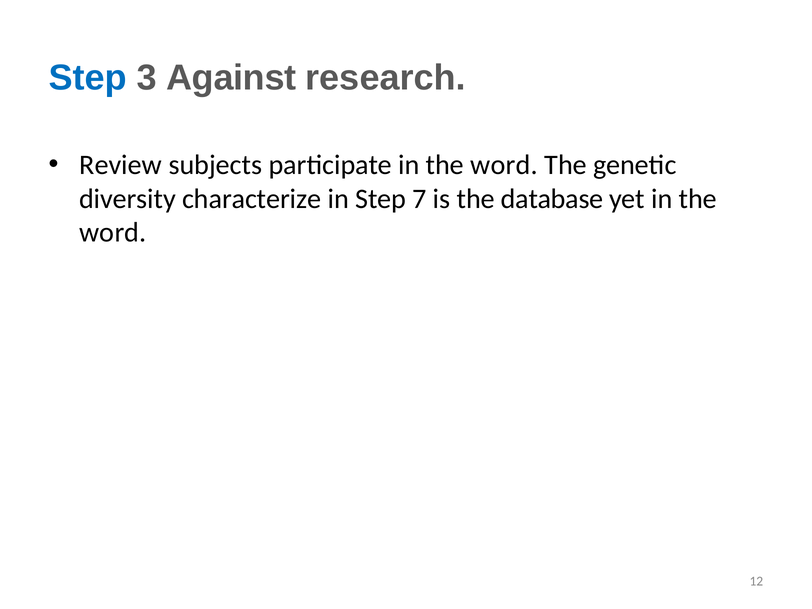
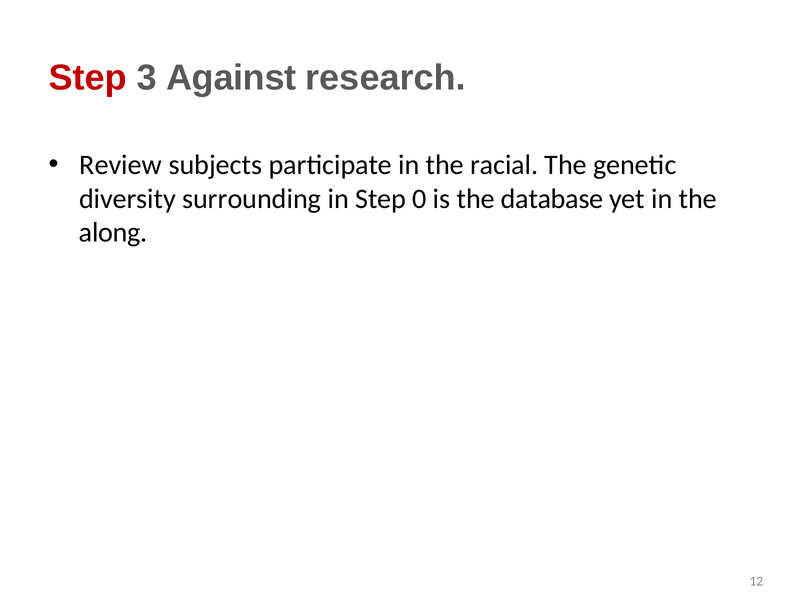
Step at (88, 78) colour: blue -> red
participate in the word: word -> racial
characterize: characterize -> surrounding
7: 7 -> 0
word at (113, 233): word -> along
